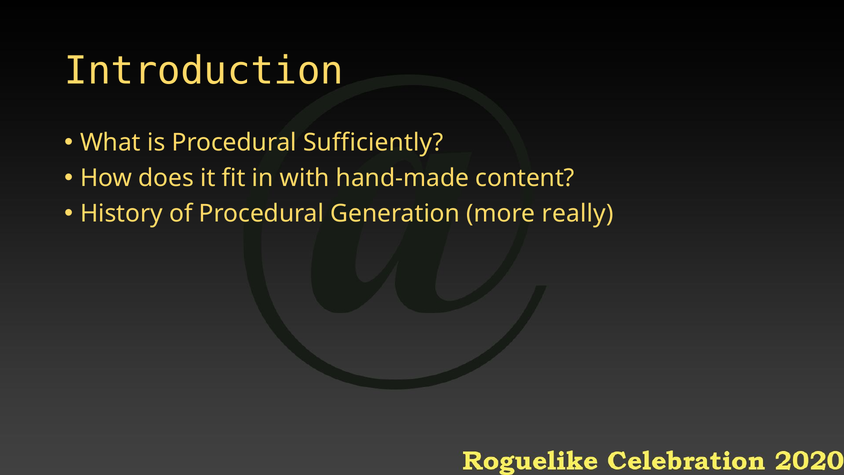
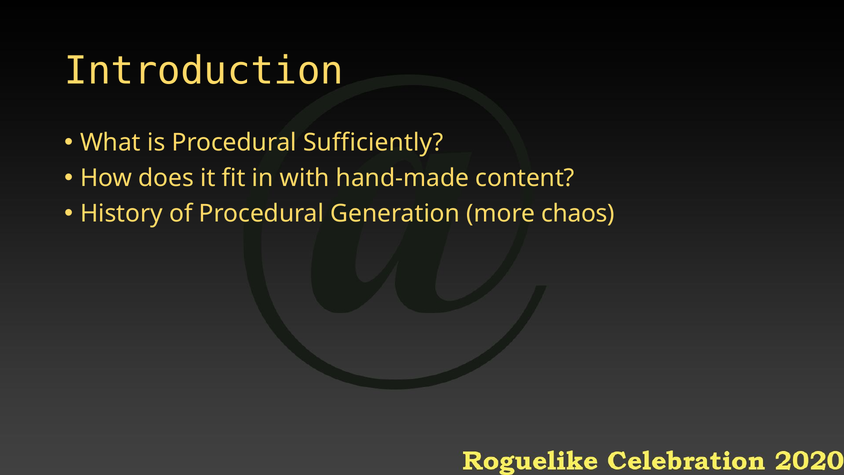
really: really -> chaos
